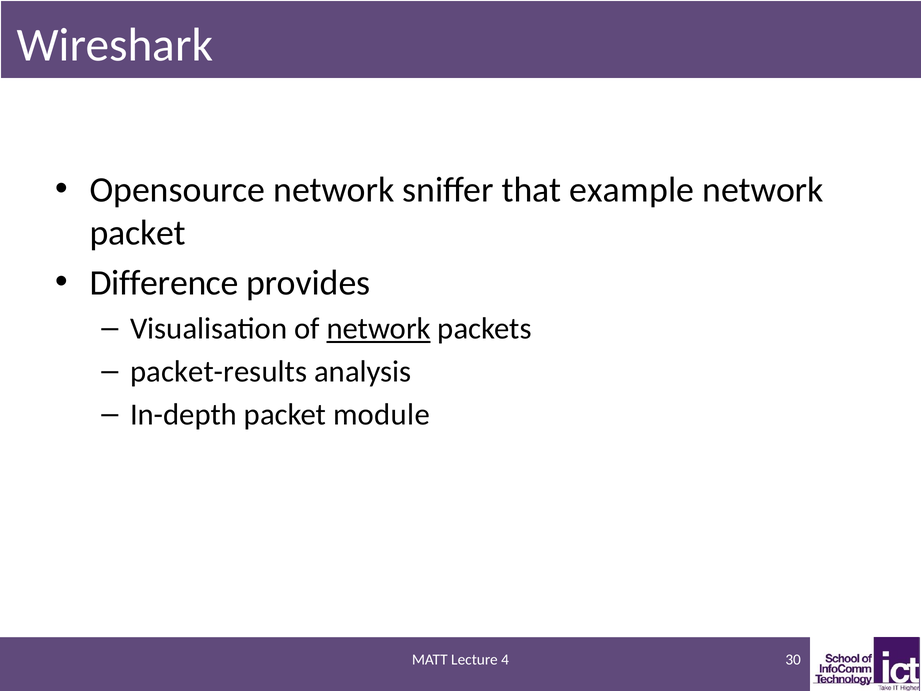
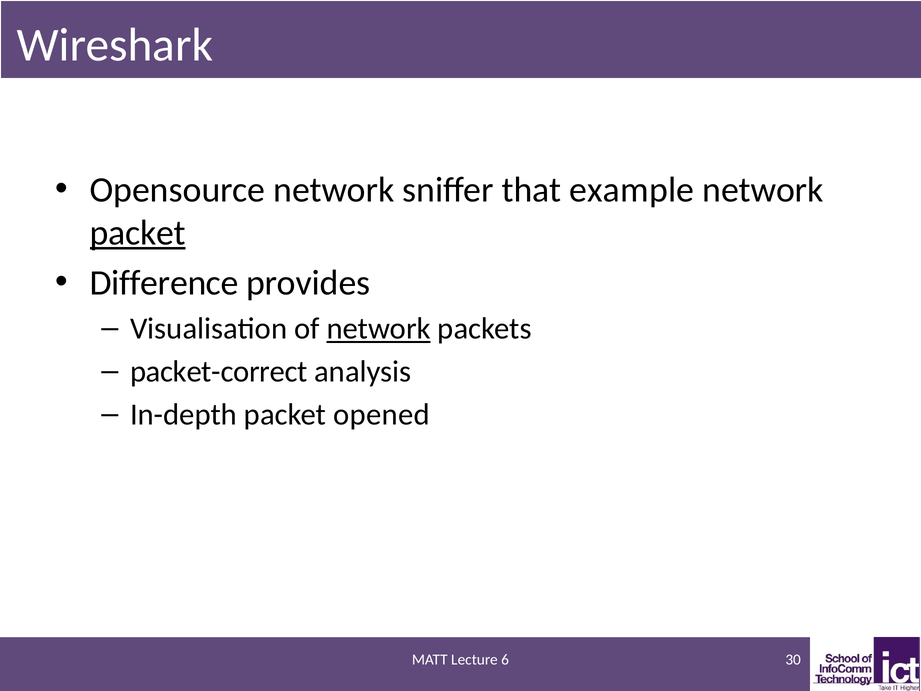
packet at (138, 233) underline: none -> present
packet-results: packet-results -> packet-correct
module: module -> opened
4: 4 -> 6
